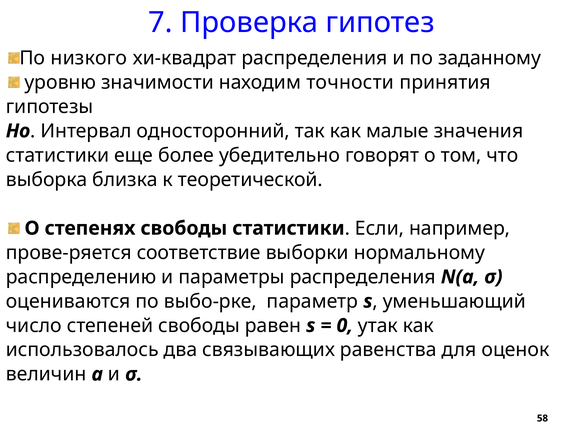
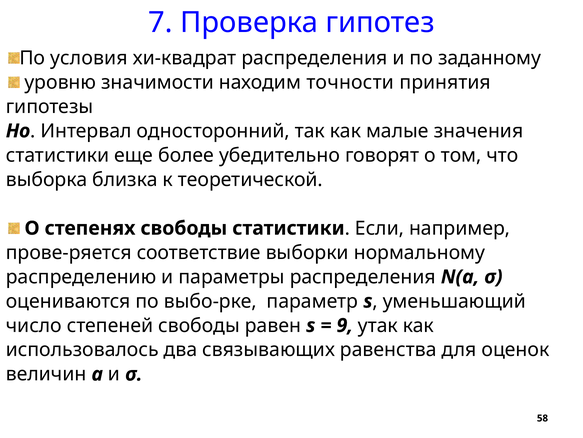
низкого: низкого -> условия
0: 0 -> 9
